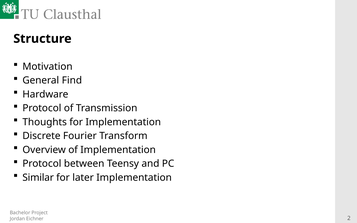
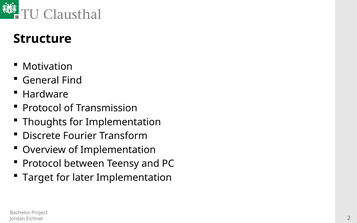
Similar: Similar -> Target
